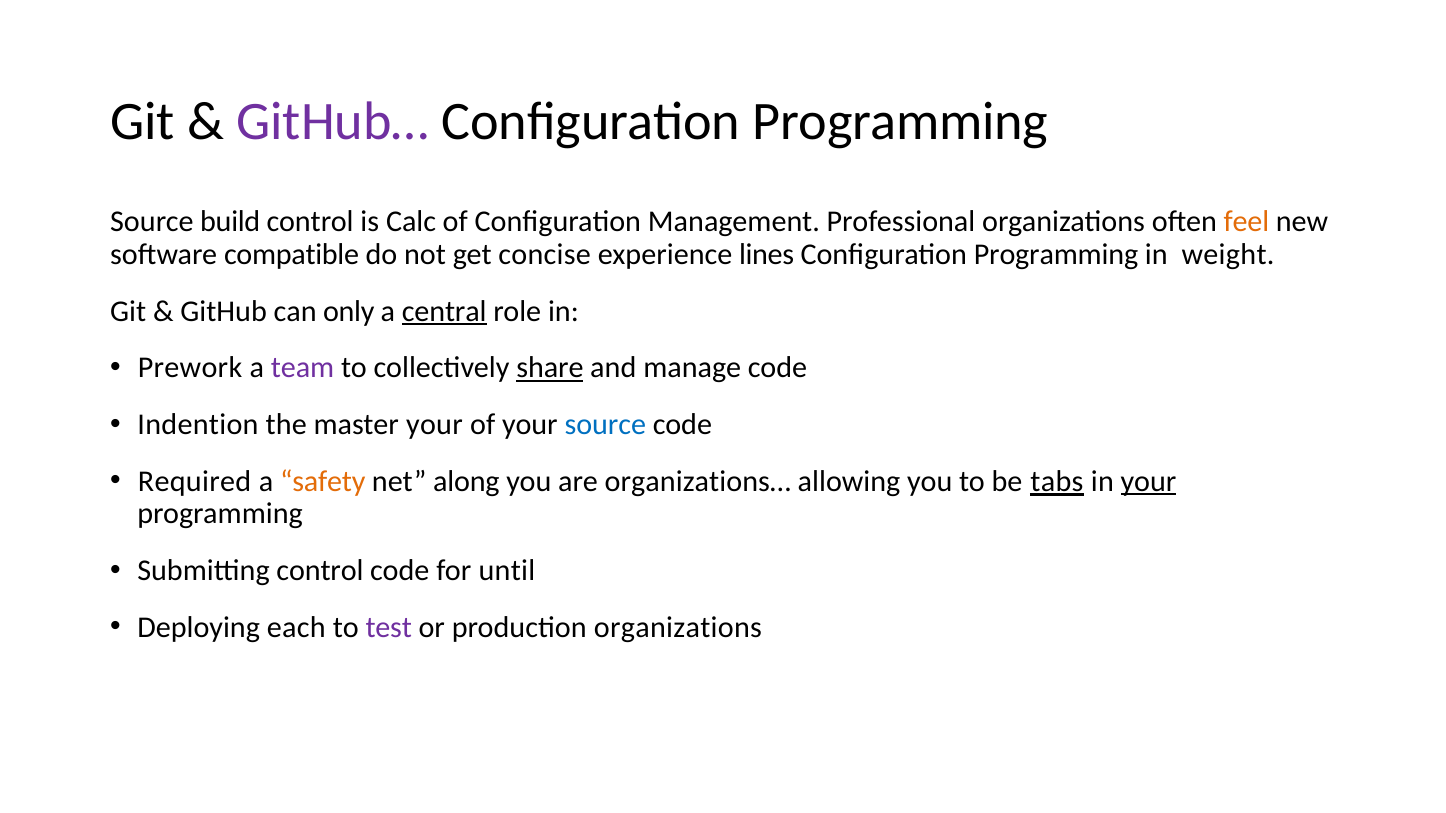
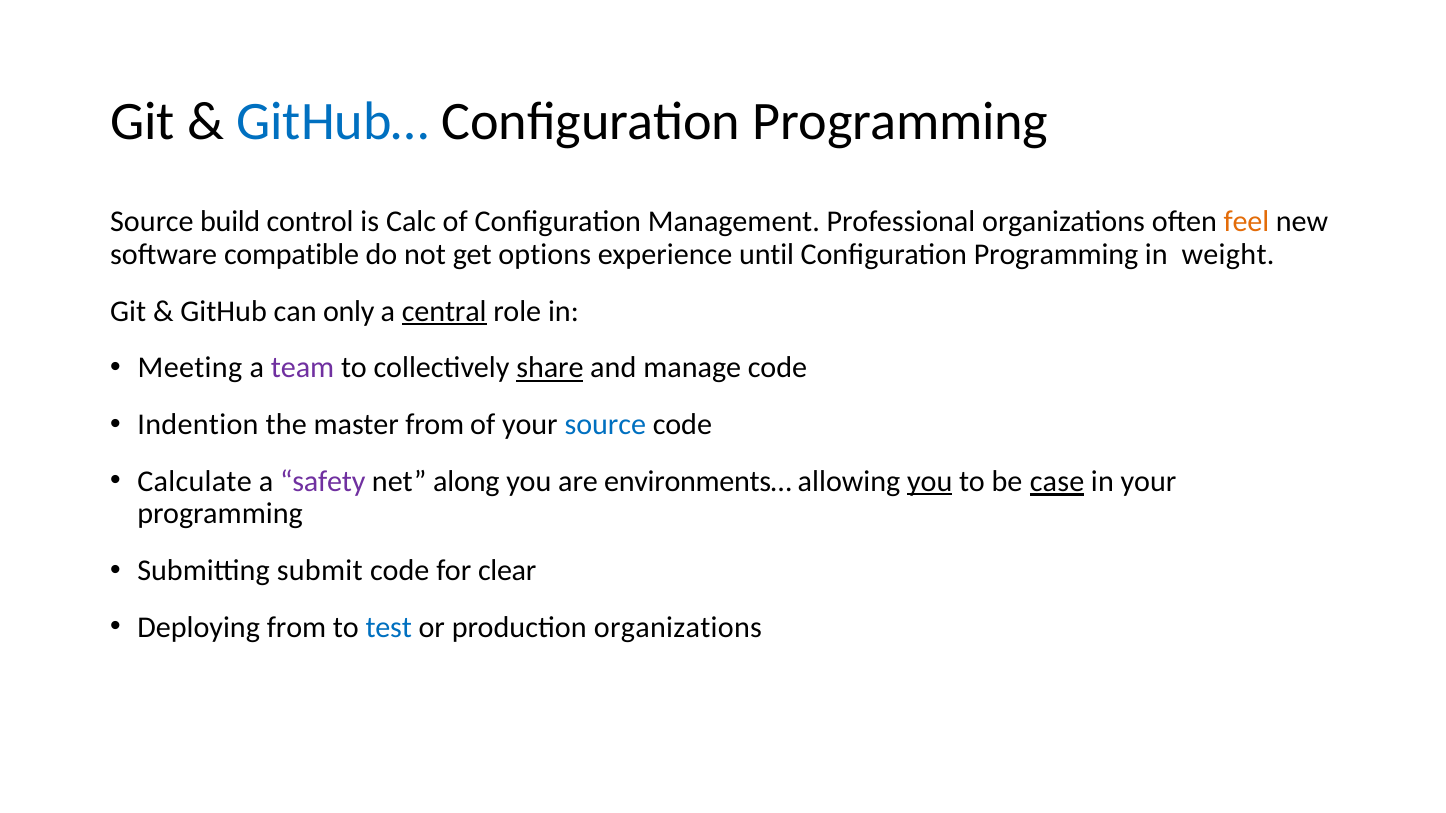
GitHub… colour: purple -> blue
concise: concise -> options
lines: lines -> until
Prework: Prework -> Meeting
master your: your -> from
Required: Required -> Calculate
safety colour: orange -> purple
organizations…: organizations… -> environments…
you at (930, 481) underline: none -> present
tabs: tabs -> case
your at (1148, 481) underline: present -> none
Submitting control: control -> submit
until: until -> clear
Deploying each: each -> from
test colour: purple -> blue
